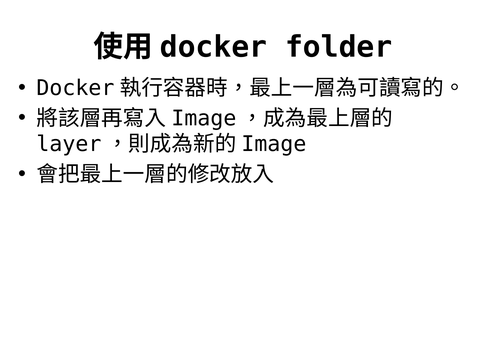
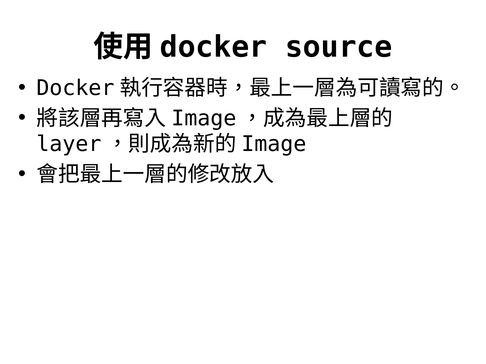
folder: folder -> source
